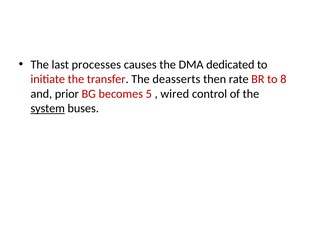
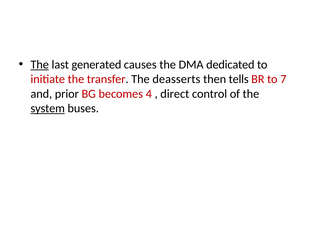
The at (40, 64) underline: none -> present
processes: processes -> generated
rate: rate -> tells
8: 8 -> 7
5: 5 -> 4
wired: wired -> direct
